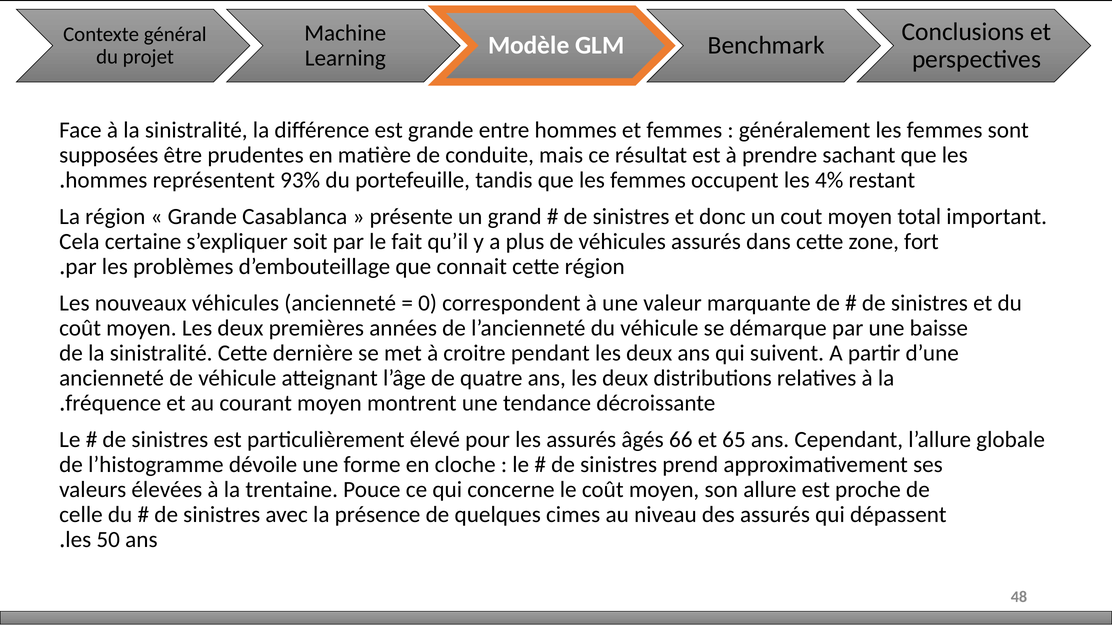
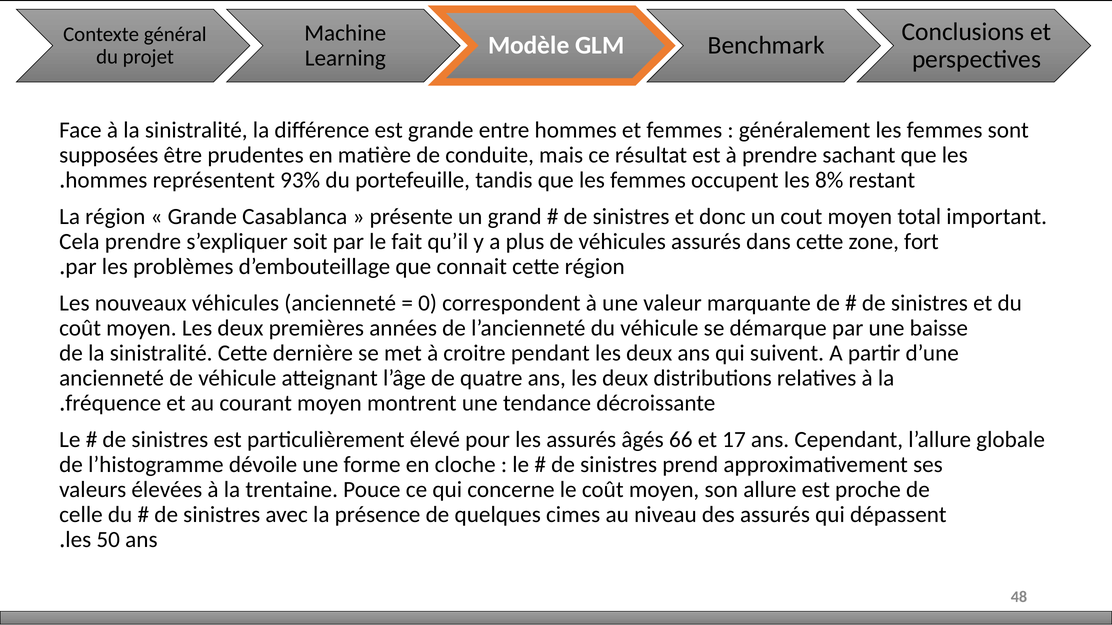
4%: 4% -> 8%
Cela certaine: certaine -> prendre
65: 65 -> 17
